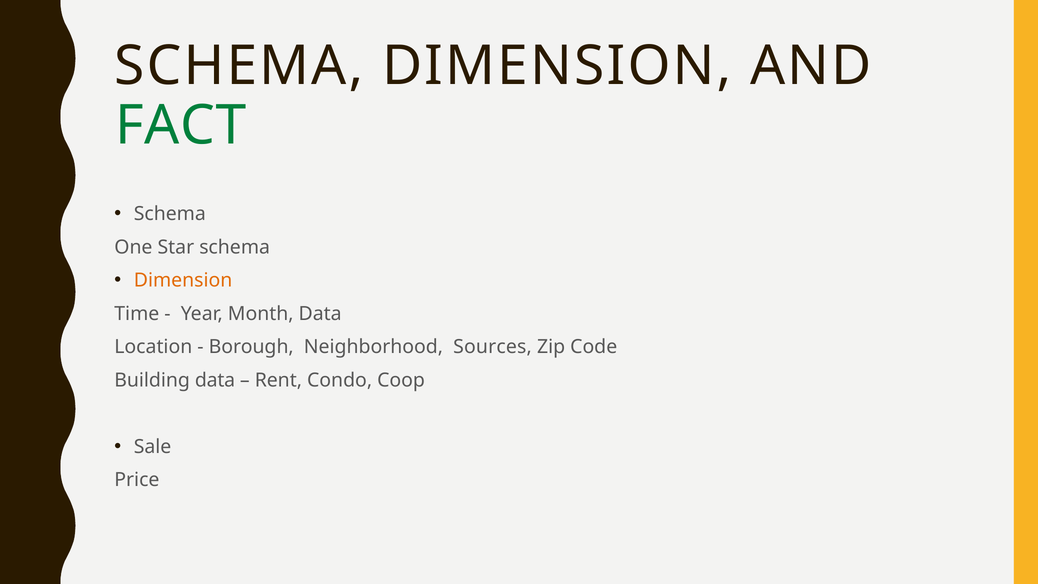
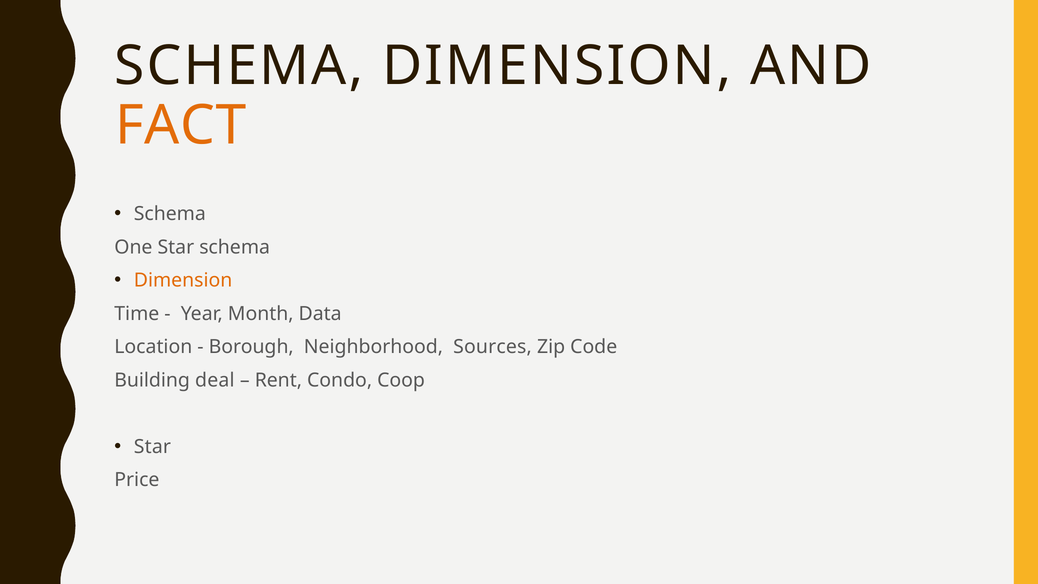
FACT colour: green -> orange
Building data: data -> deal
Sale at (153, 447): Sale -> Star
